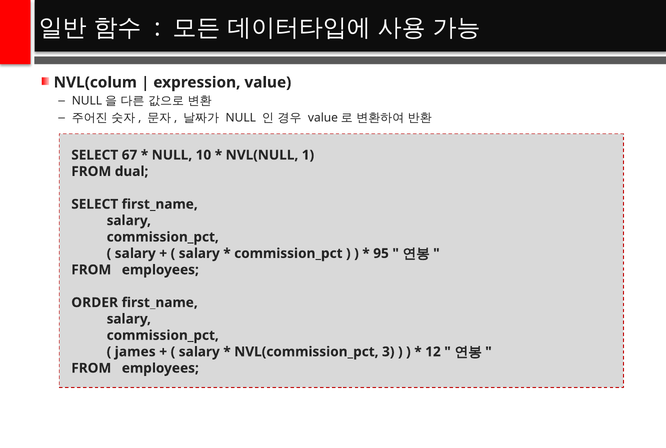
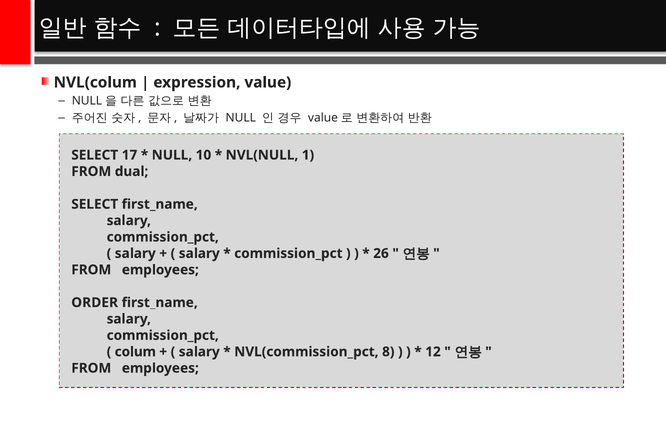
67: 67 -> 17
95: 95 -> 26
james: james -> colum
3: 3 -> 8
